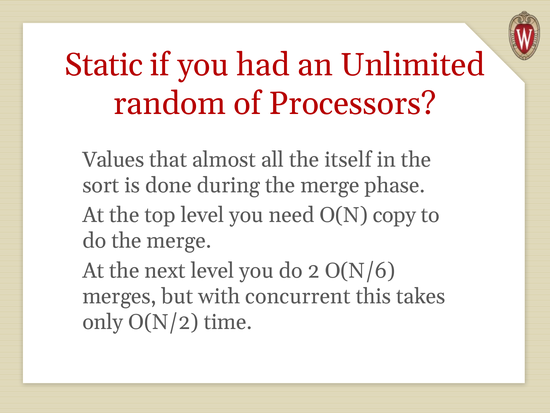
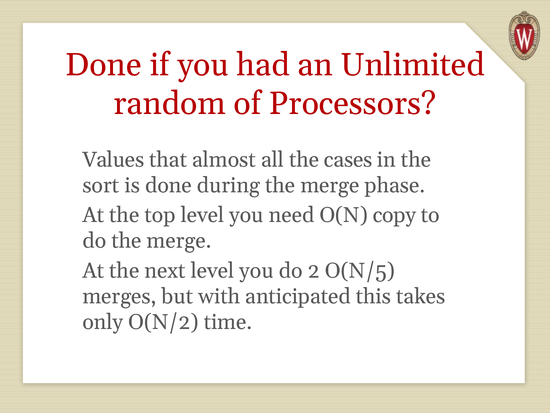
Static at (104, 65): Static -> Done
itself: itself -> cases
O(N/6: O(N/6 -> O(N/5
concurrent: concurrent -> anticipated
